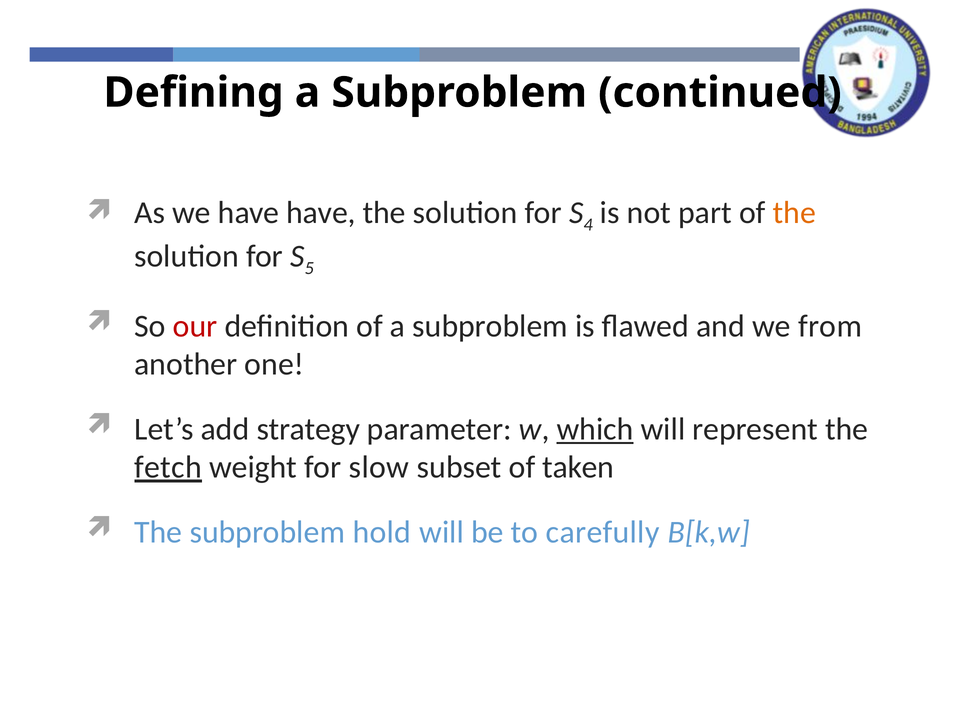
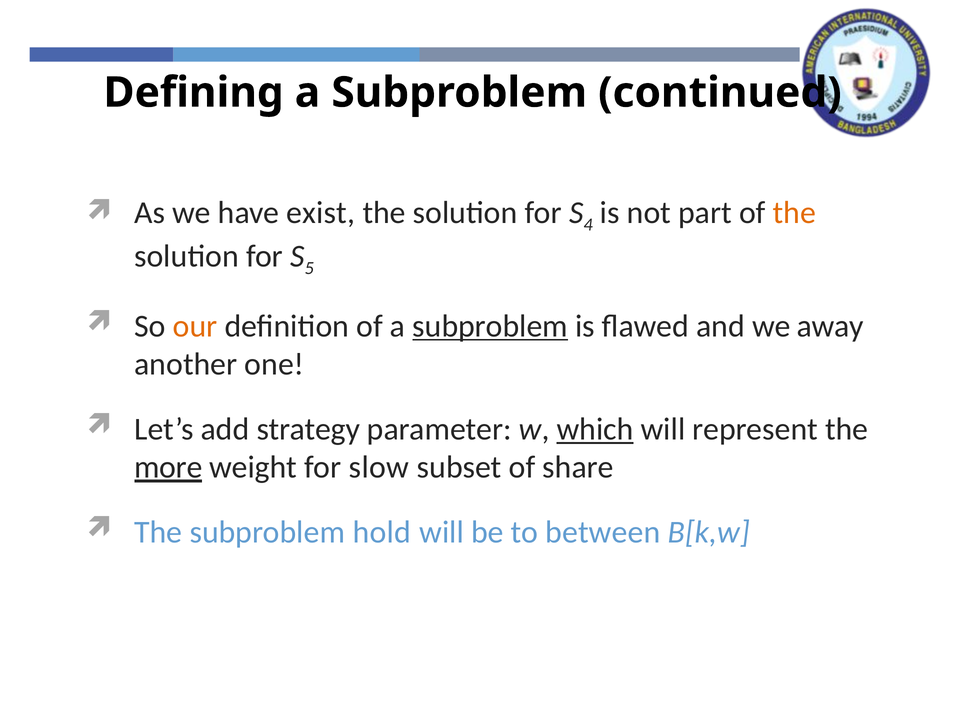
have have: have -> exist
our colour: red -> orange
subproblem at (490, 326) underline: none -> present
from: from -> away
fetch: fetch -> more
taken: taken -> share
carefully: carefully -> between
